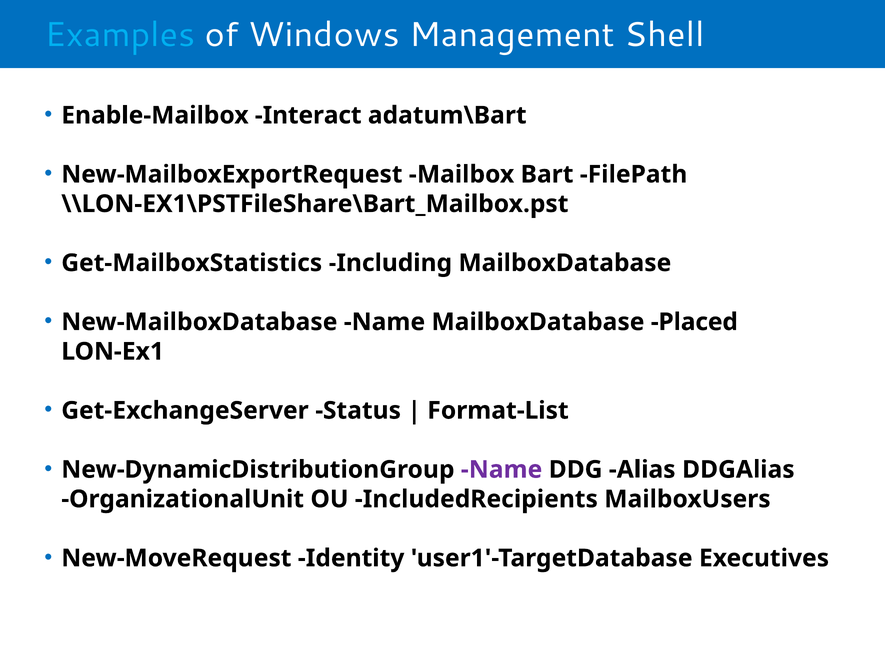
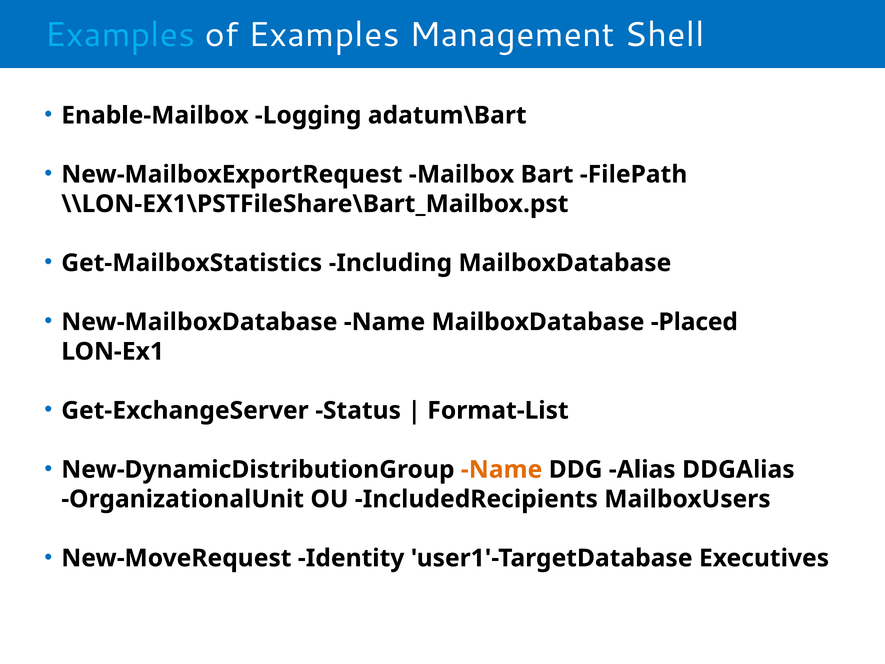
of Windows: Windows -> Examples
Interact: Interact -> Logging
Name at (502, 469) colour: purple -> orange
